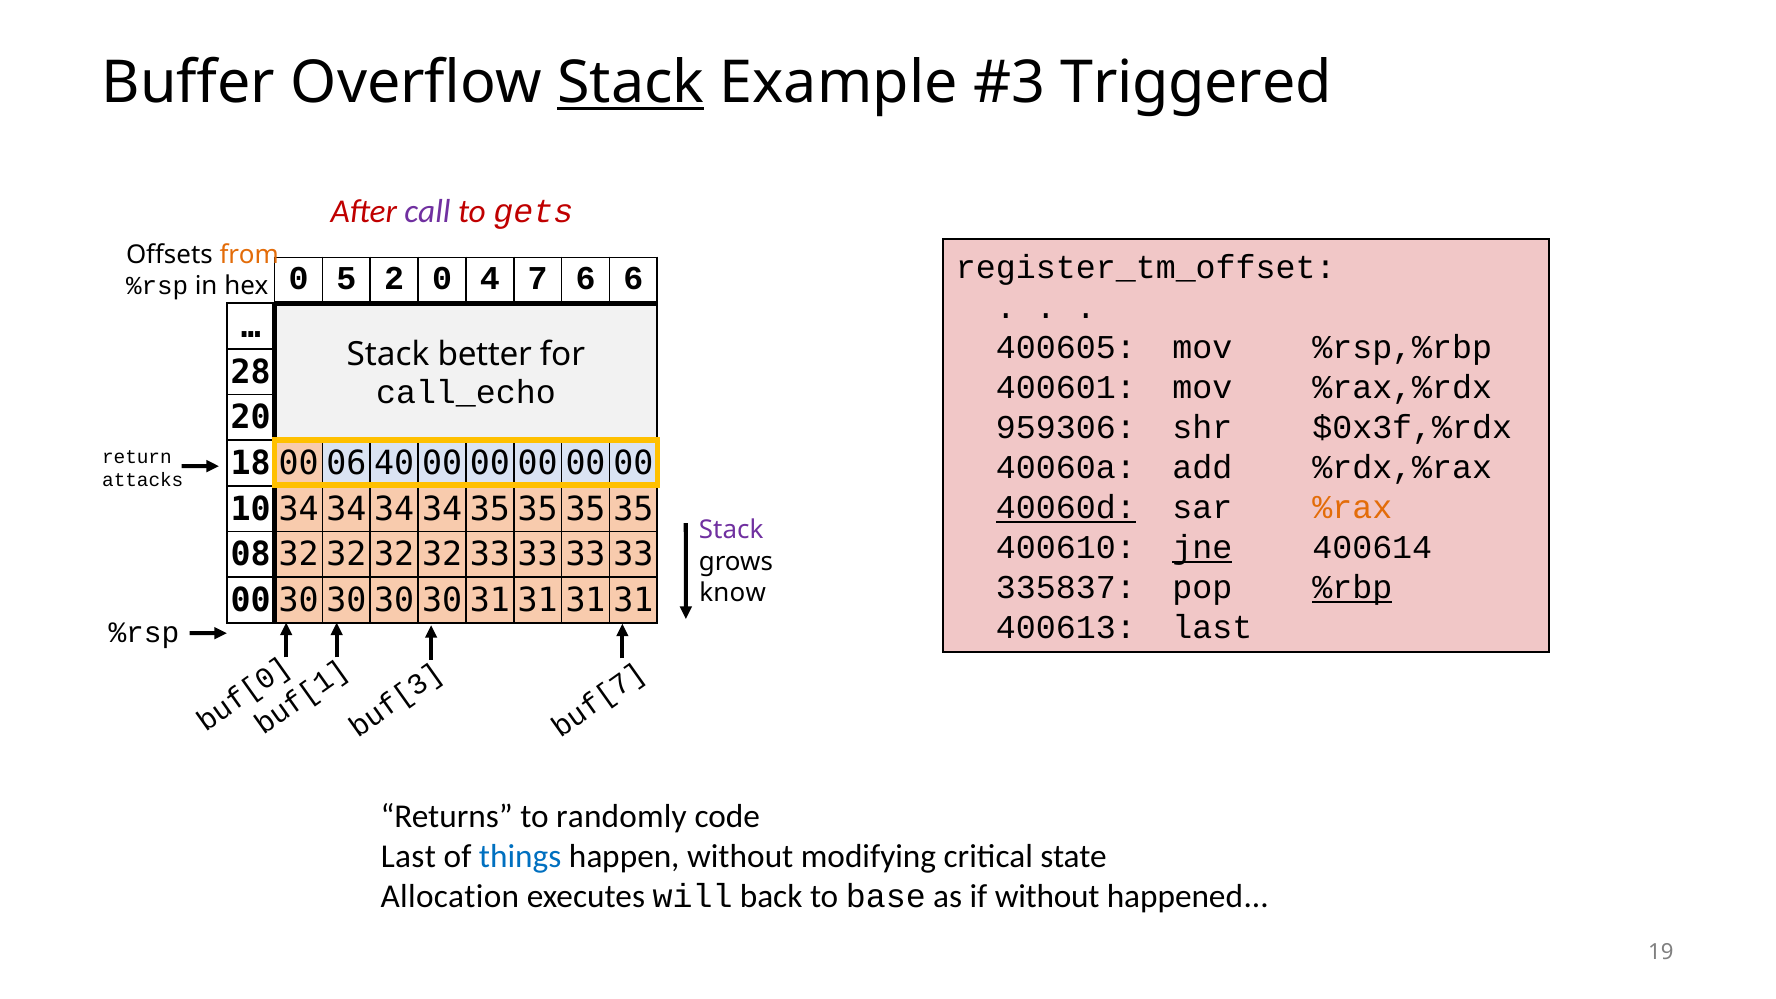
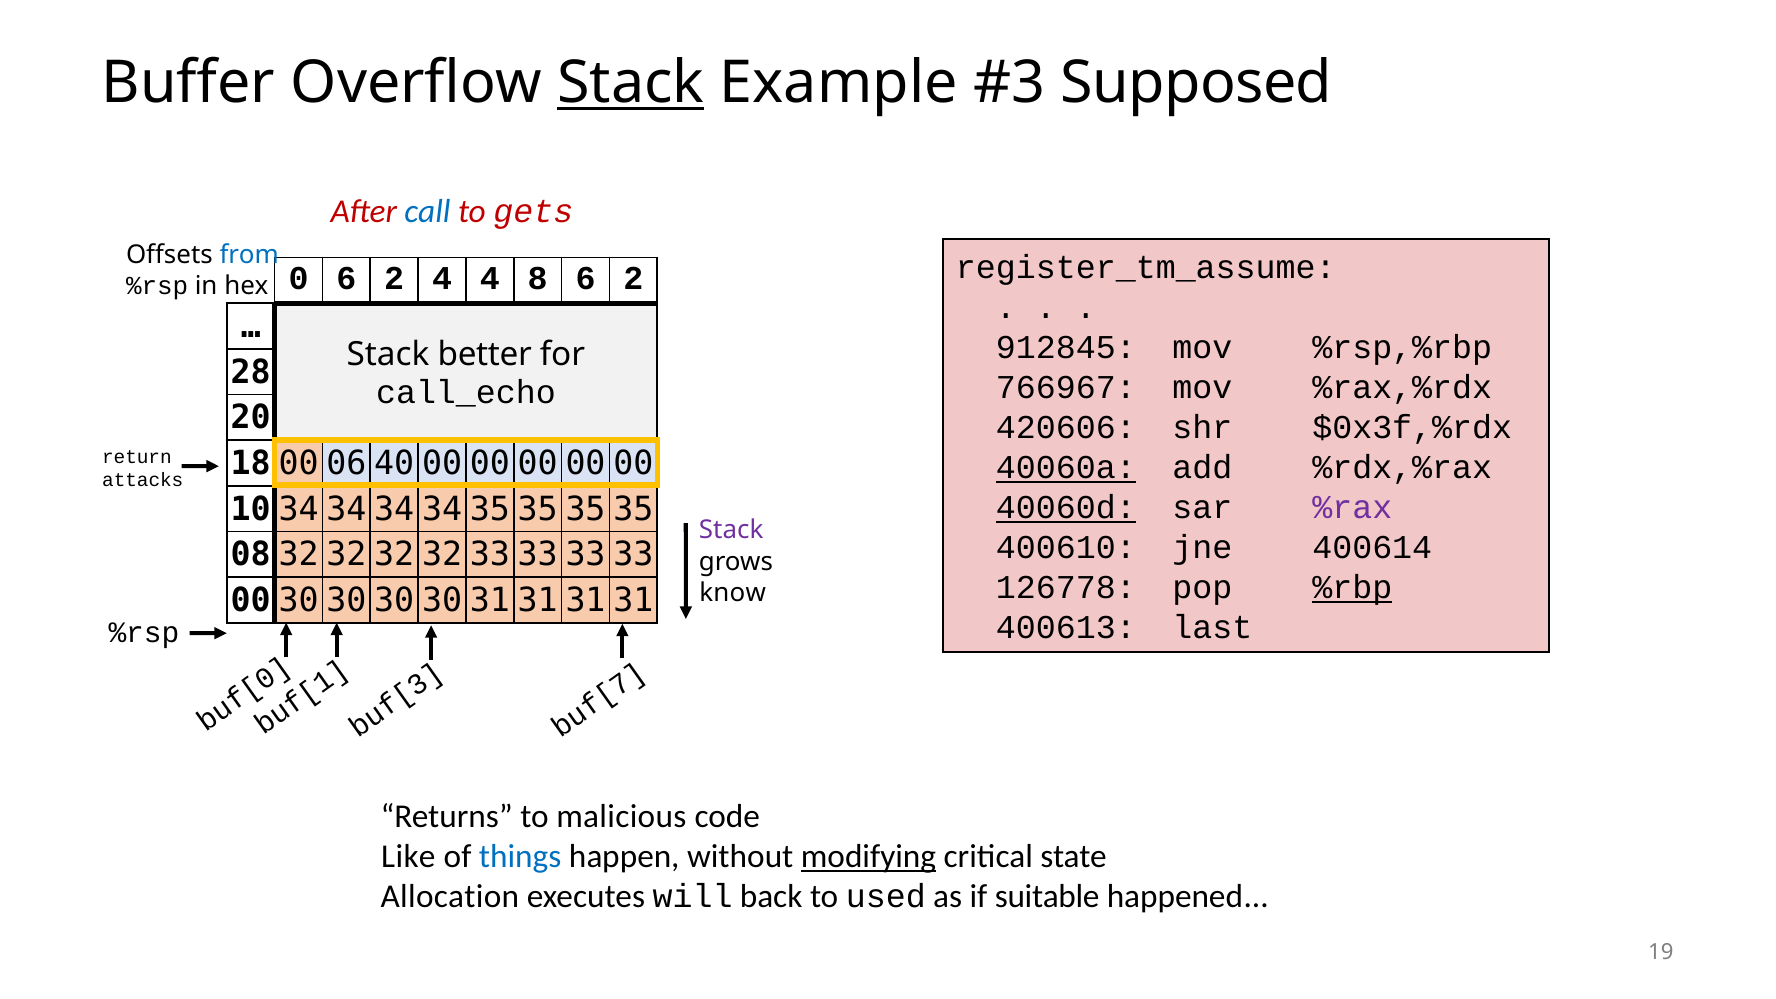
Triggered: Triggered -> Supposed
call colour: purple -> blue
from colour: orange -> blue
register_tm_offset: register_tm_offset -> register_tm_assume
0 5: 5 -> 6
2 0: 0 -> 4
4 7: 7 -> 8
6 at (633, 278): 6 -> 2
400605: 400605 -> 912845
400601: 400601 -> 766967
959306: 959306 -> 420606
40060a underline: none -> present
%rax colour: orange -> purple
jne underline: present -> none
335837: 335837 -> 126778
randomly: randomly -> malicious
Last at (408, 857): Last -> Like
modifying underline: none -> present
base: base -> used
if without: without -> suitable
